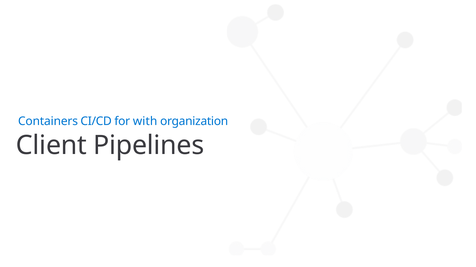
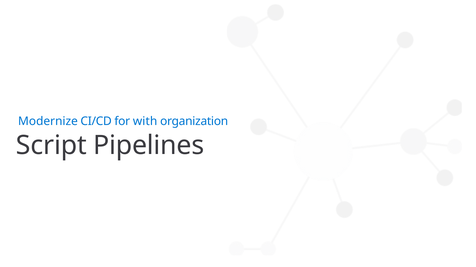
Containers: Containers -> Modernize
Client: Client -> Script
